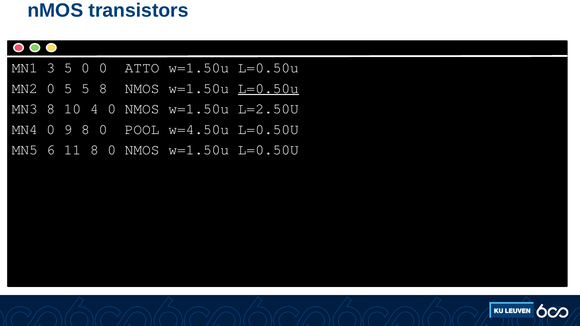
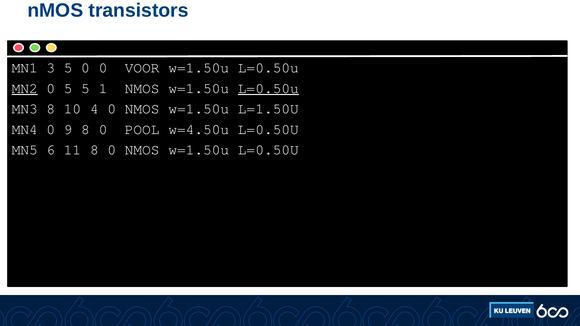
ATTO: ATTO -> VOOR
MN2 underline: none -> present
5 8: 8 -> 1
L=2.50U: L=2.50U -> L=1.50U
